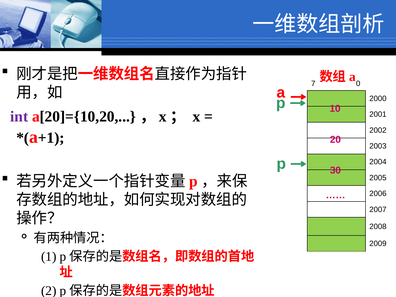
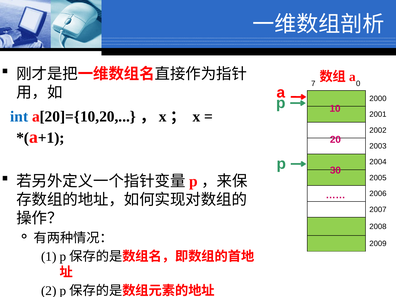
int colour: purple -> blue
